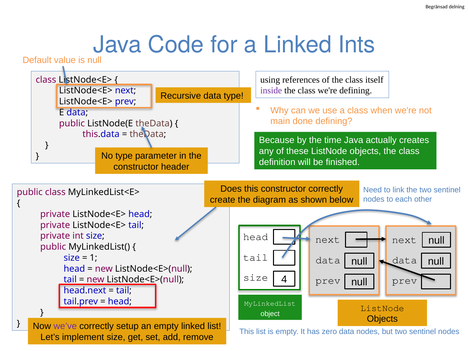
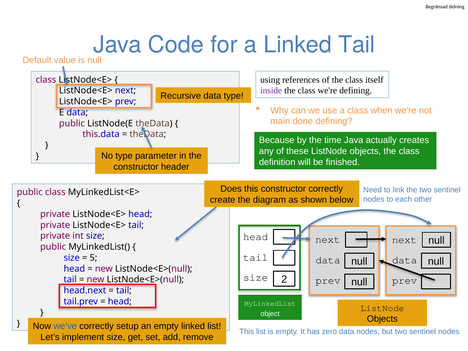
Linked Ints: Ints -> Tail
1: 1 -> 5
4: 4 -> 2
we’ve colour: purple -> blue
